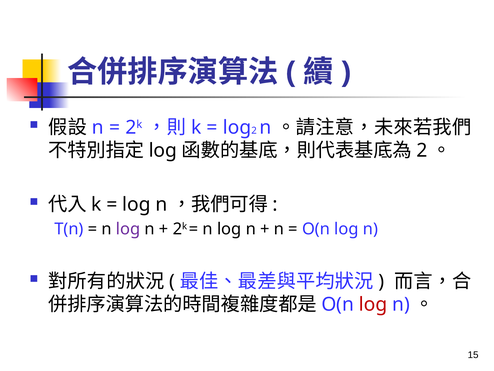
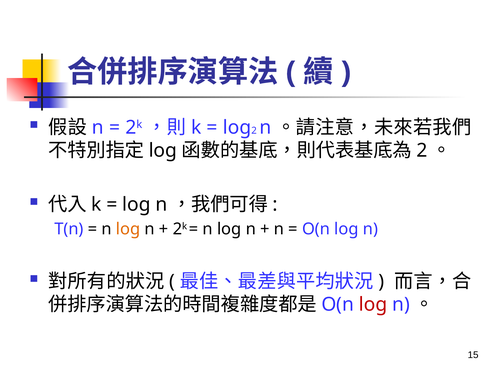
log at (128, 229) colour: purple -> orange
